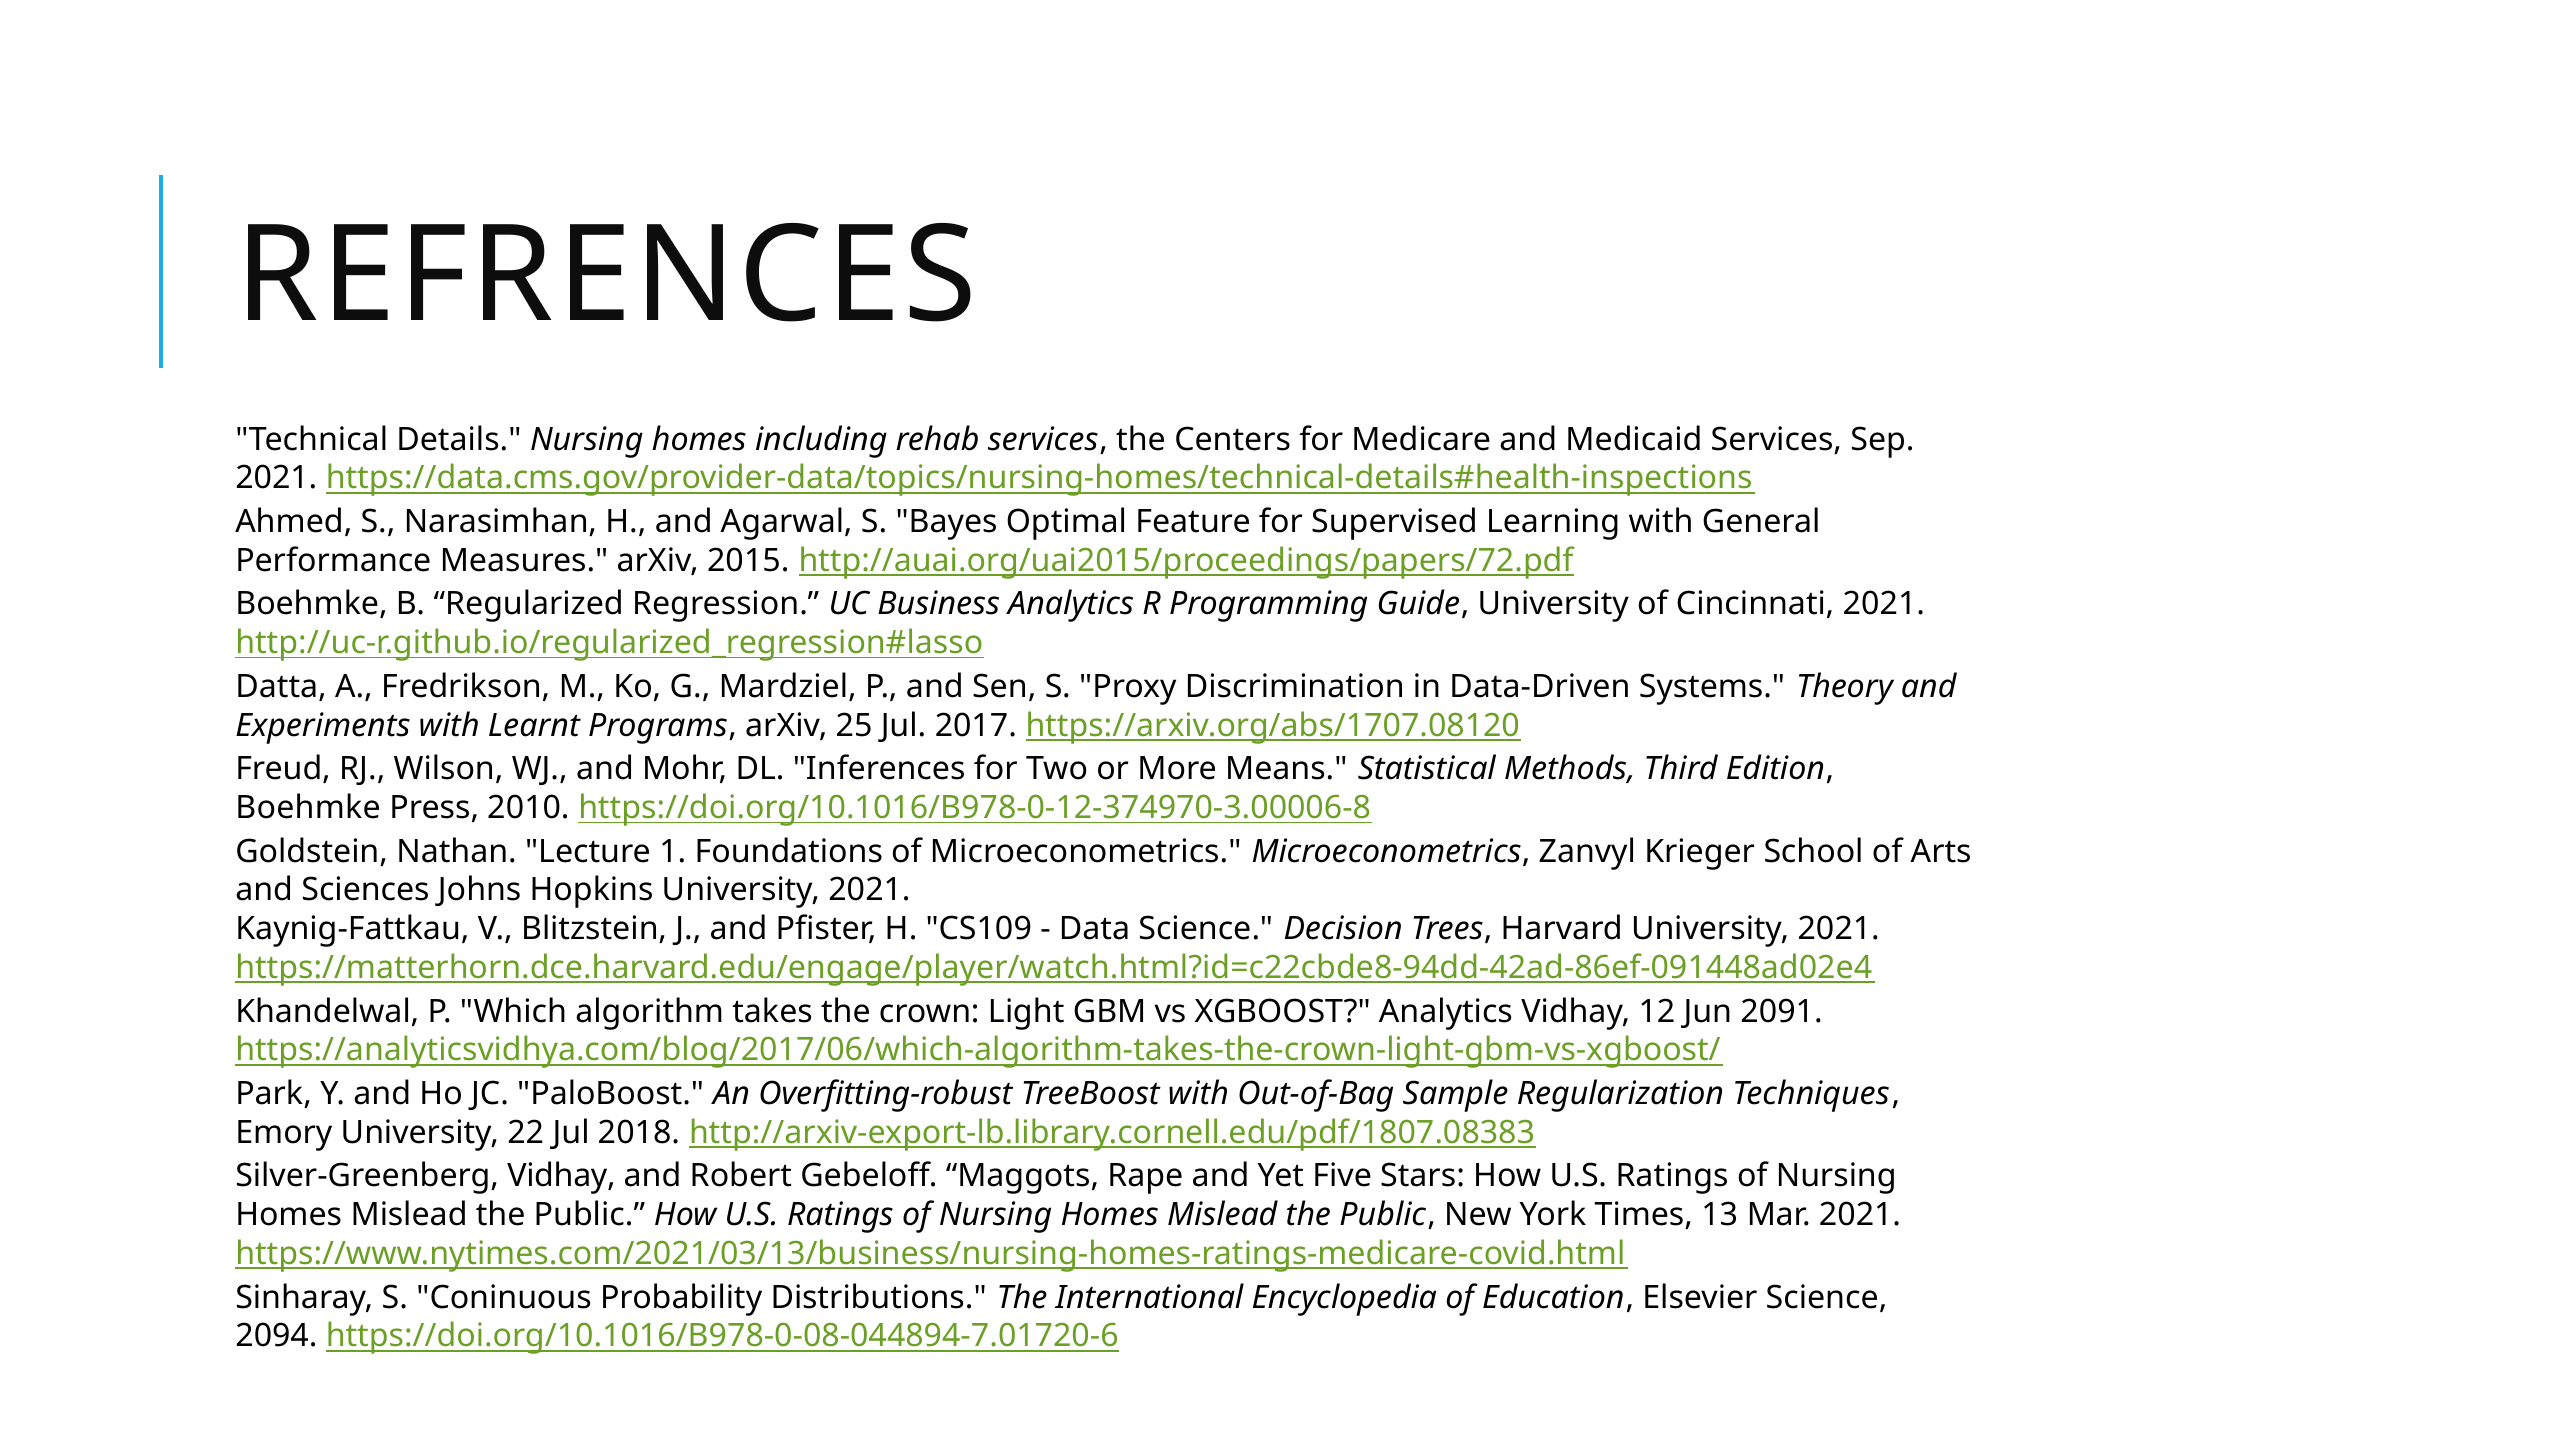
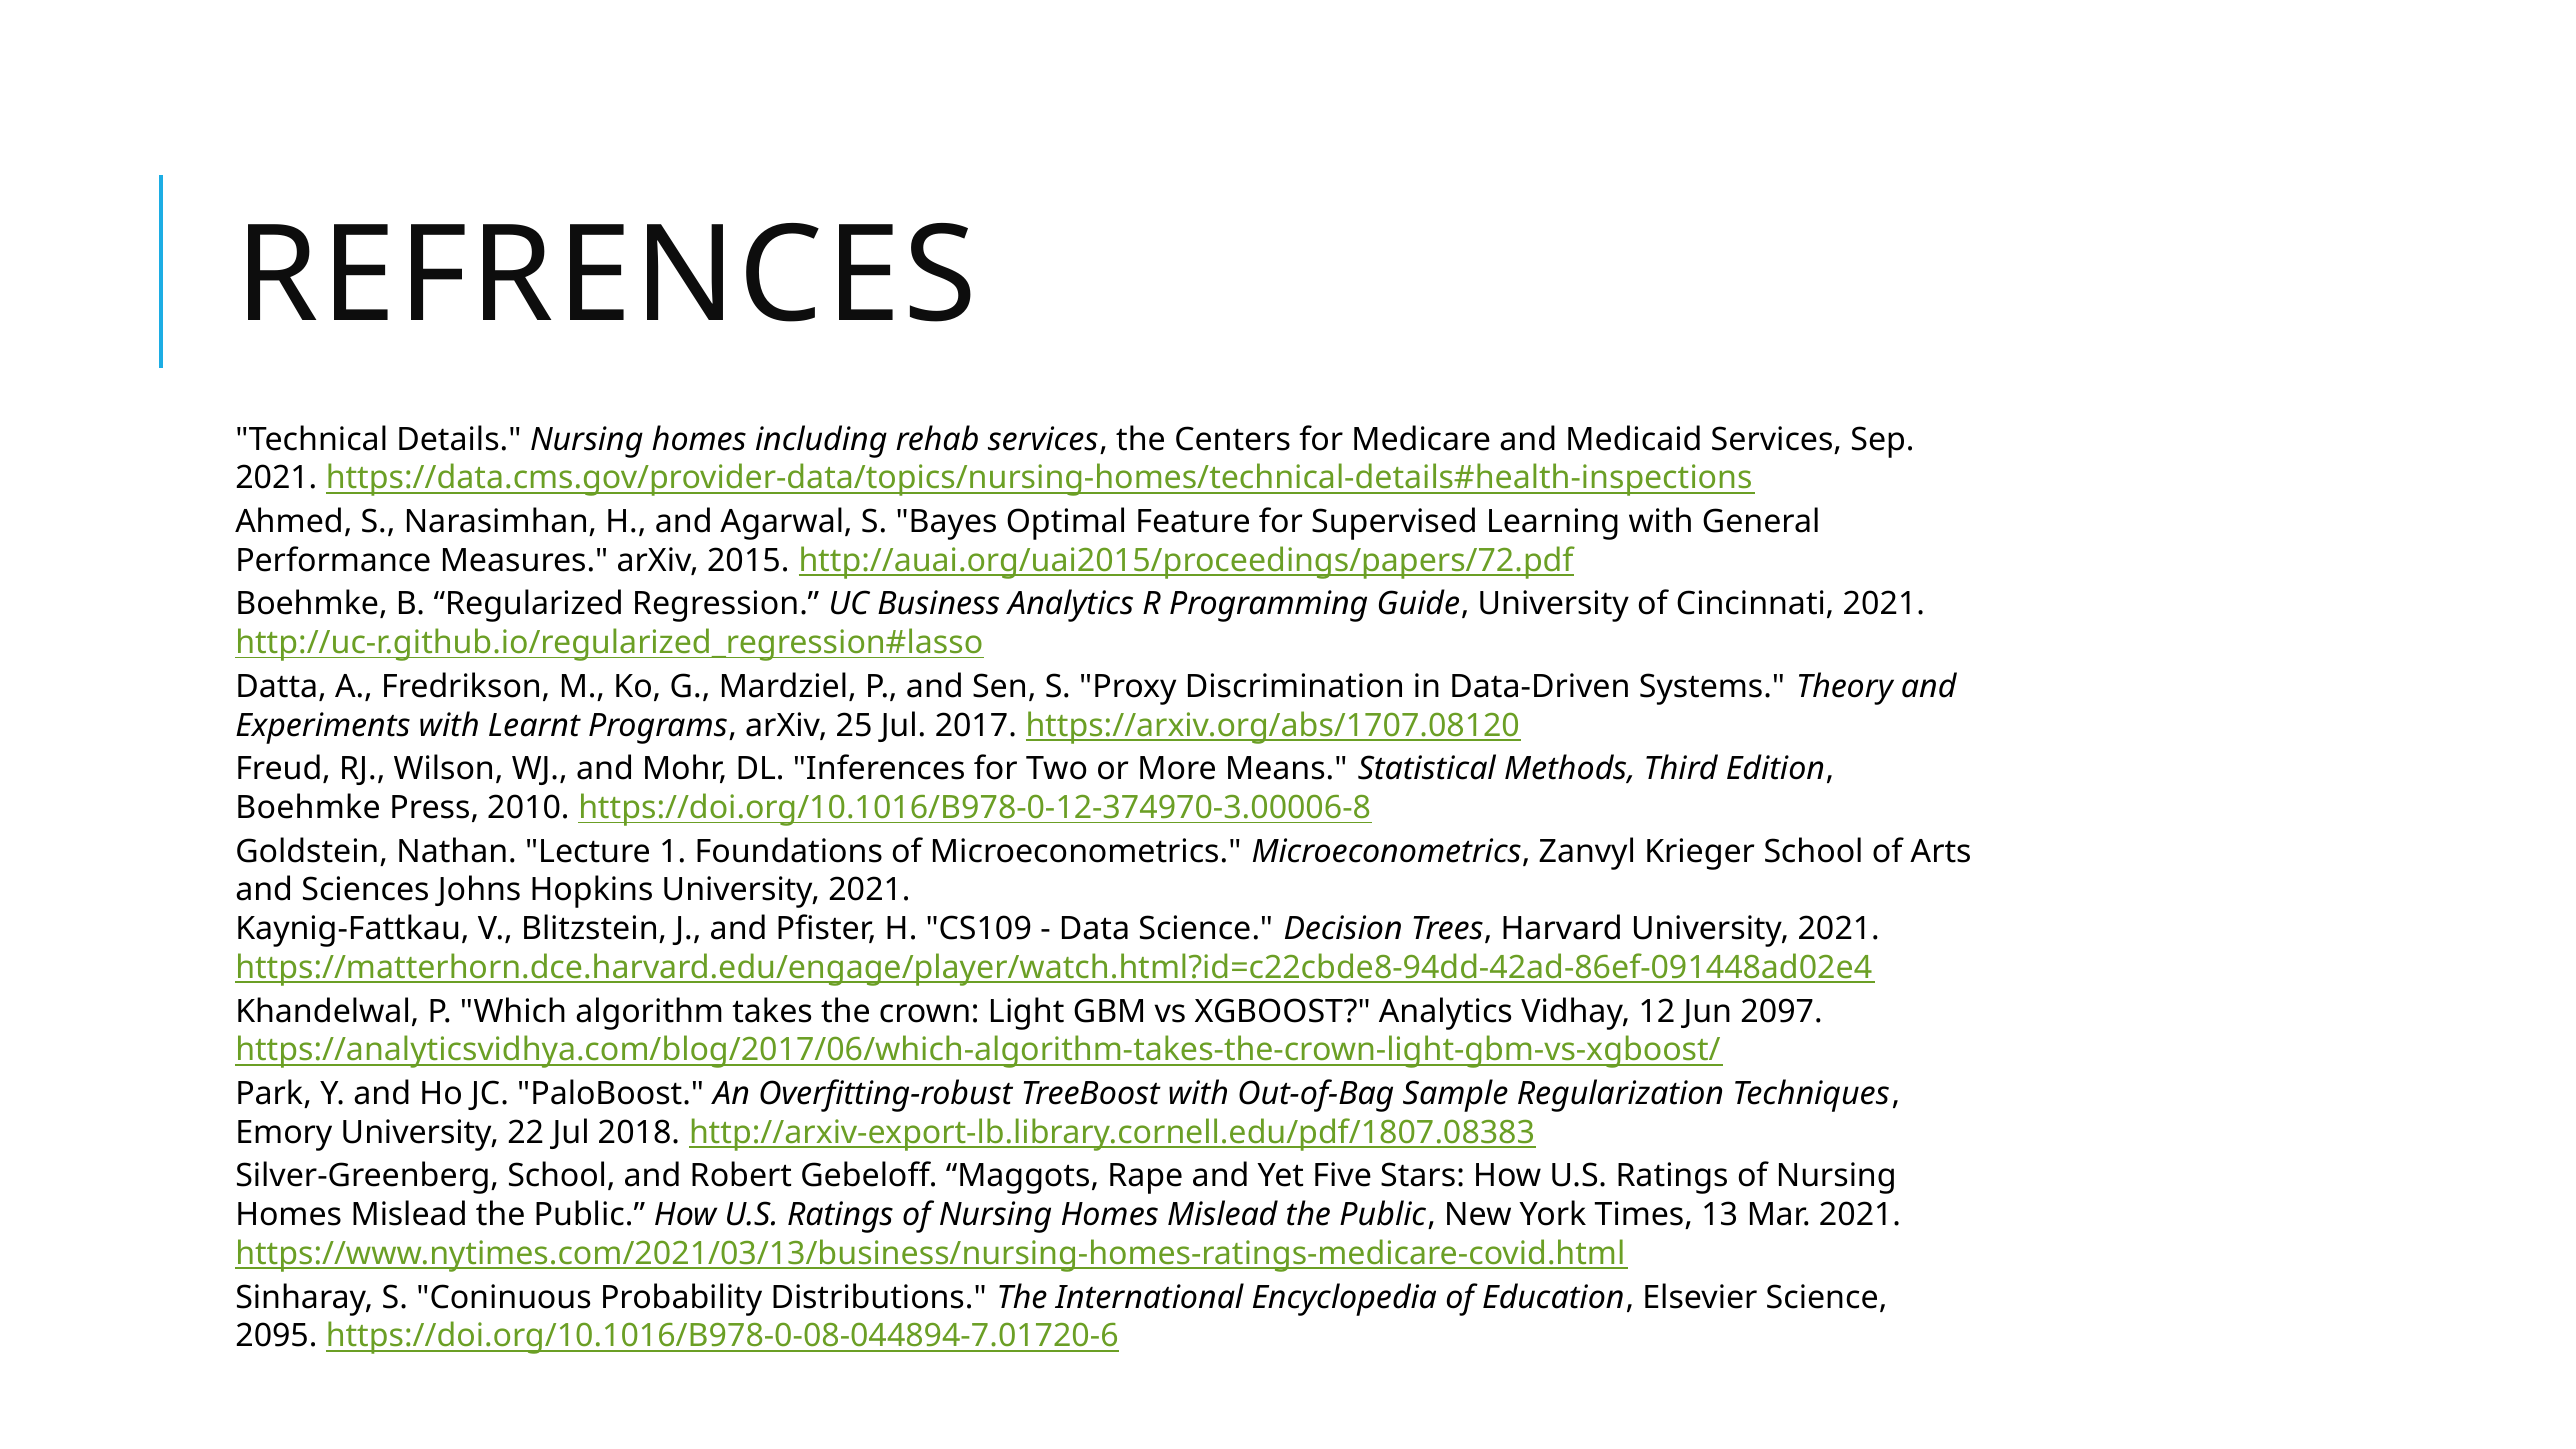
2091: 2091 -> 2097
Silver-Greenberg Vidhay: Vidhay -> School
2094: 2094 -> 2095
